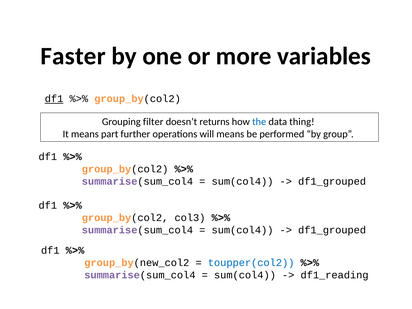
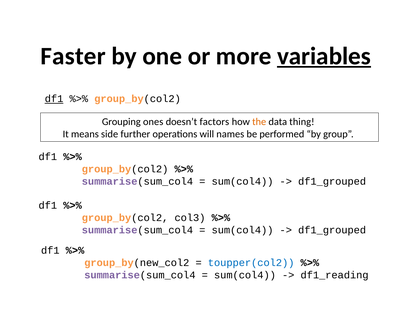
variables underline: none -> present
filter: filter -> ones
returns: returns -> factors
the colour: blue -> orange
part: part -> side
will means: means -> names
